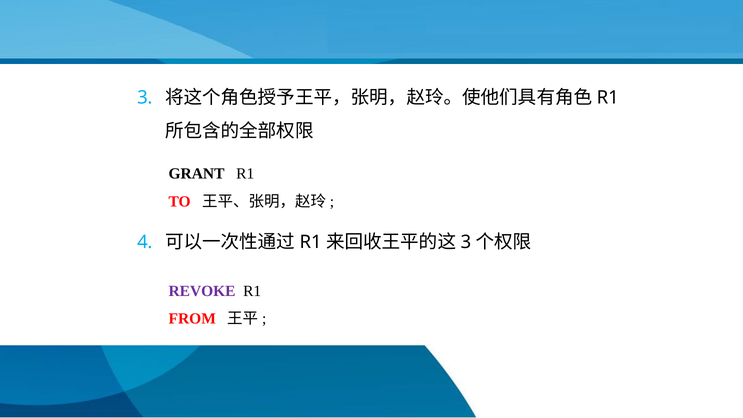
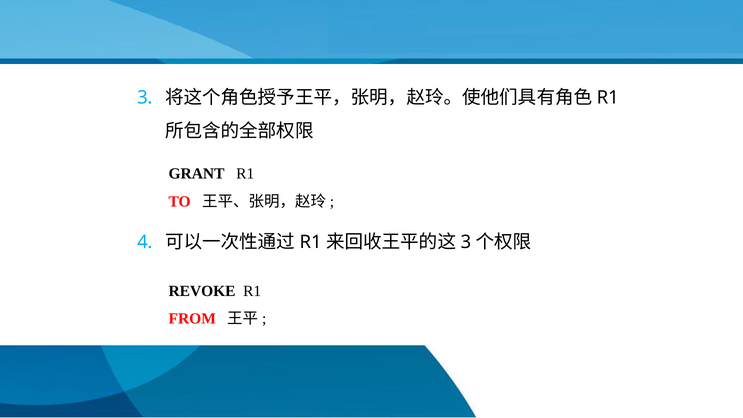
REVOKE colour: purple -> black
